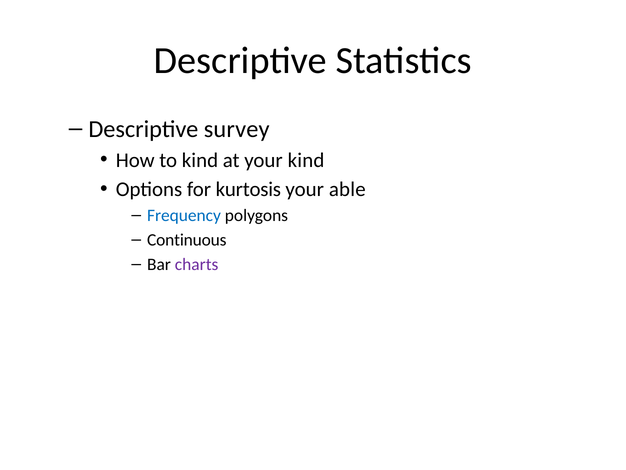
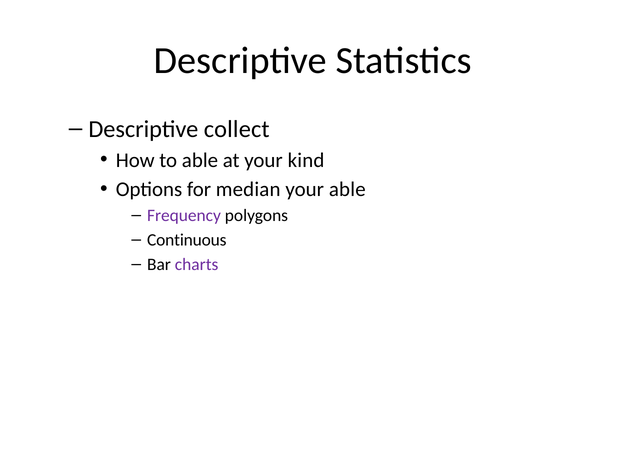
survey: survey -> collect
to kind: kind -> able
kurtosis: kurtosis -> median
Frequency colour: blue -> purple
